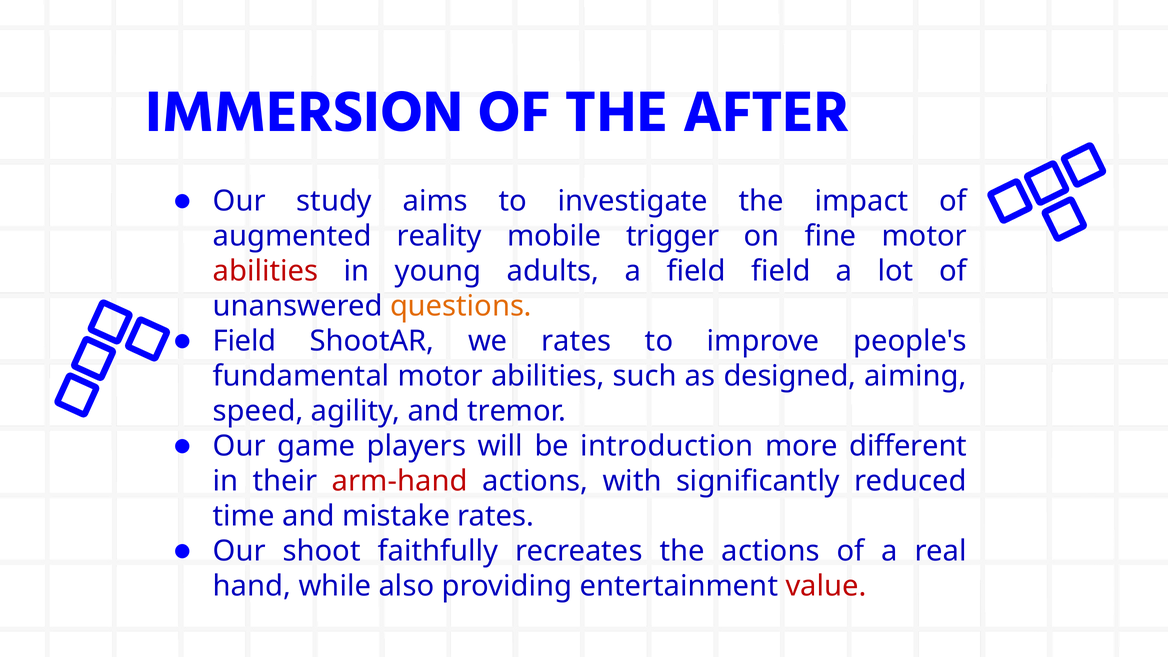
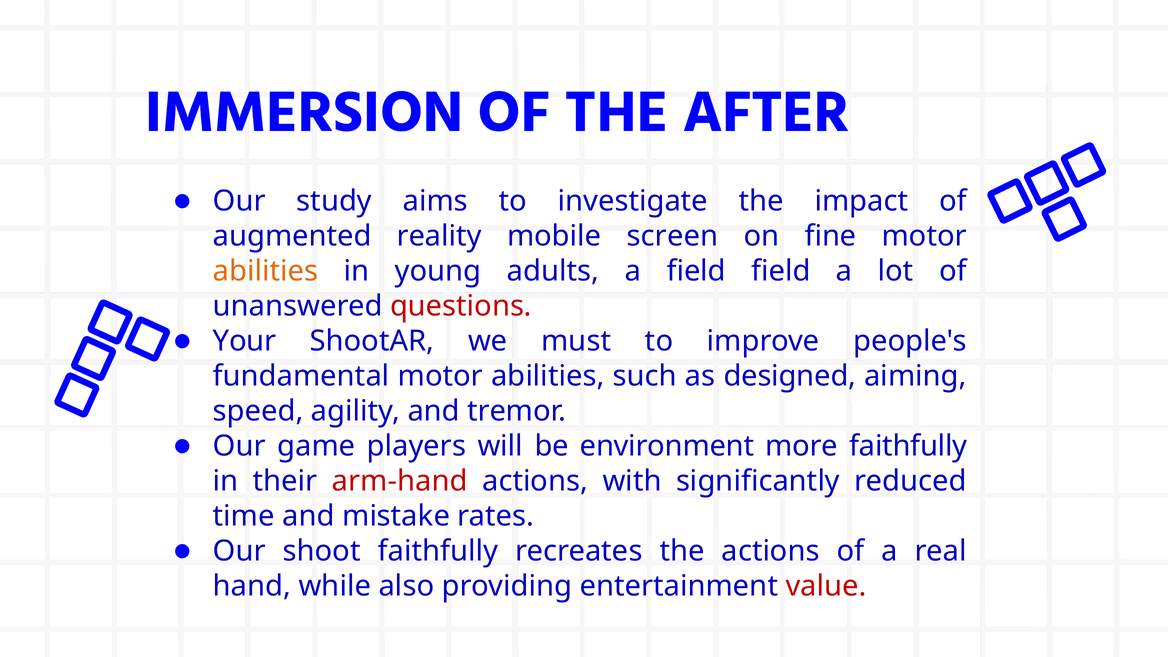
trigger: trigger -> screen
abilities at (265, 271) colour: red -> orange
questions colour: orange -> red
Field at (245, 341): Field -> Your
we rates: rates -> must
introduction: introduction -> environment
more different: different -> faithfully
